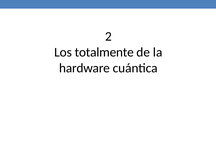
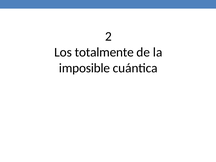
hardware: hardware -> imposible
